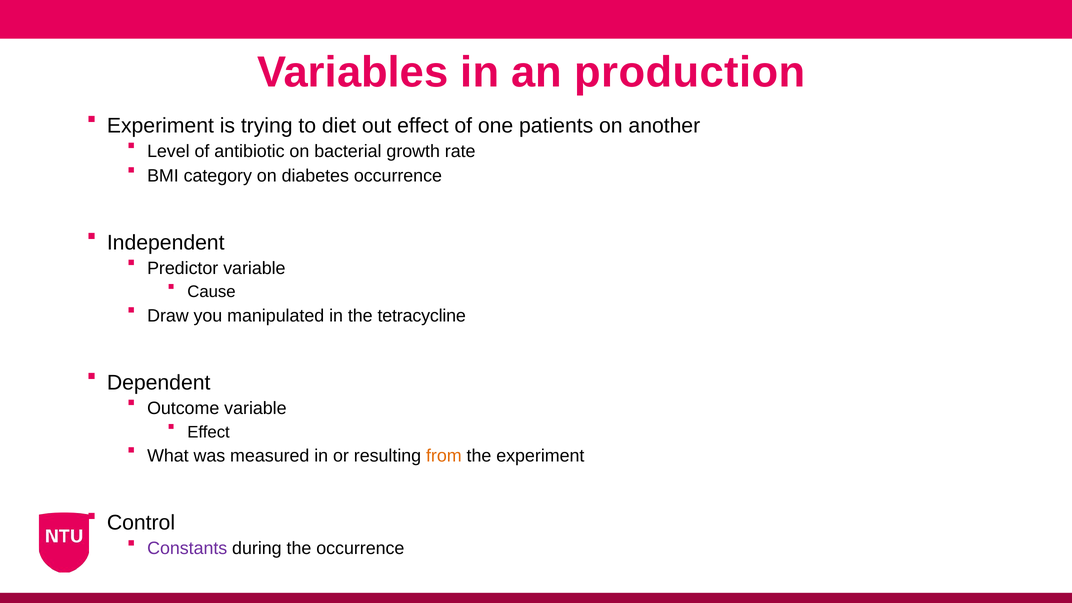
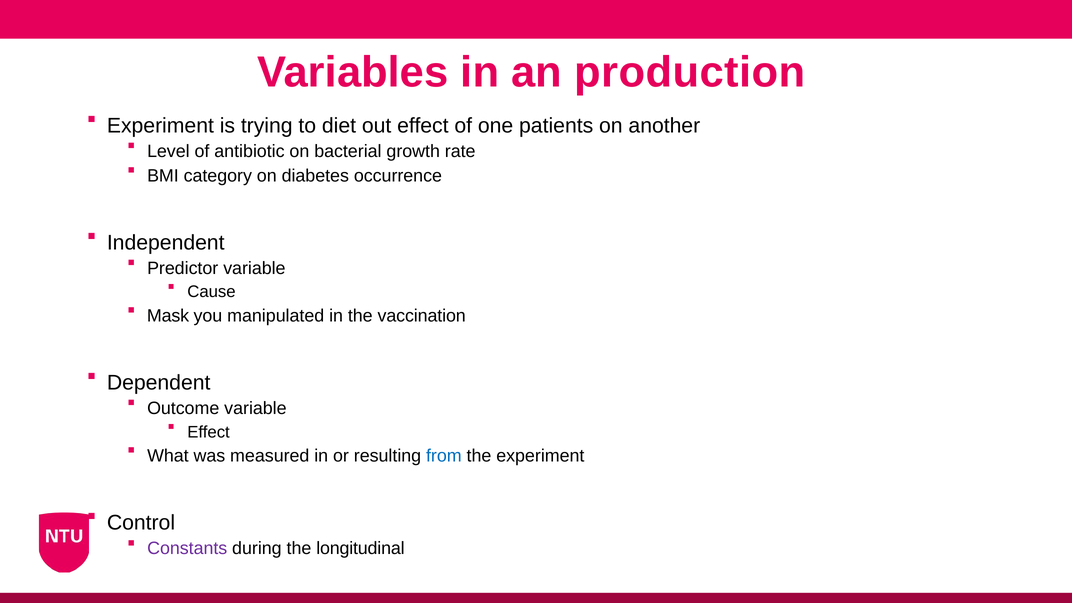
Draw: Draw -> Mask
tetracycline: tetracycline -> vaccination
from colour: orange -> blue
the occurrence: occurrence -> longitudinal
